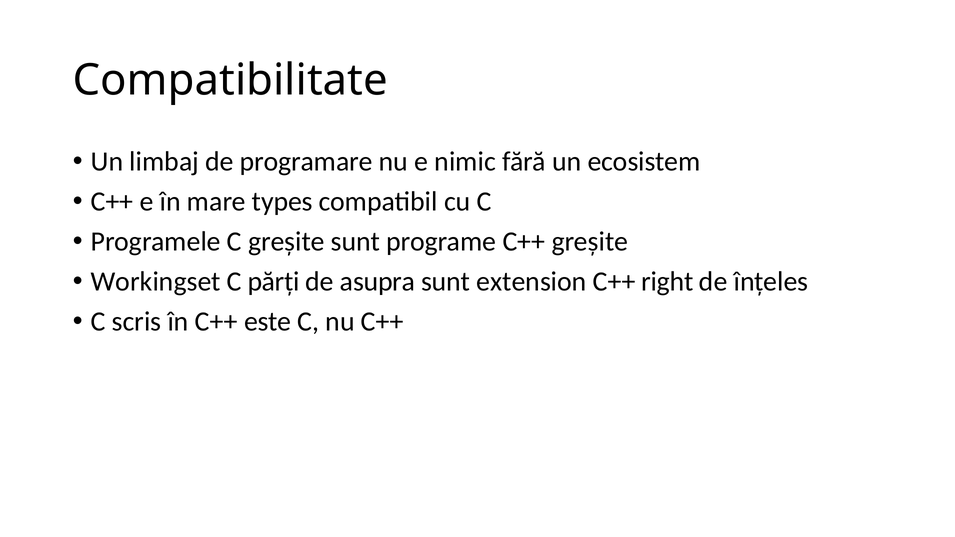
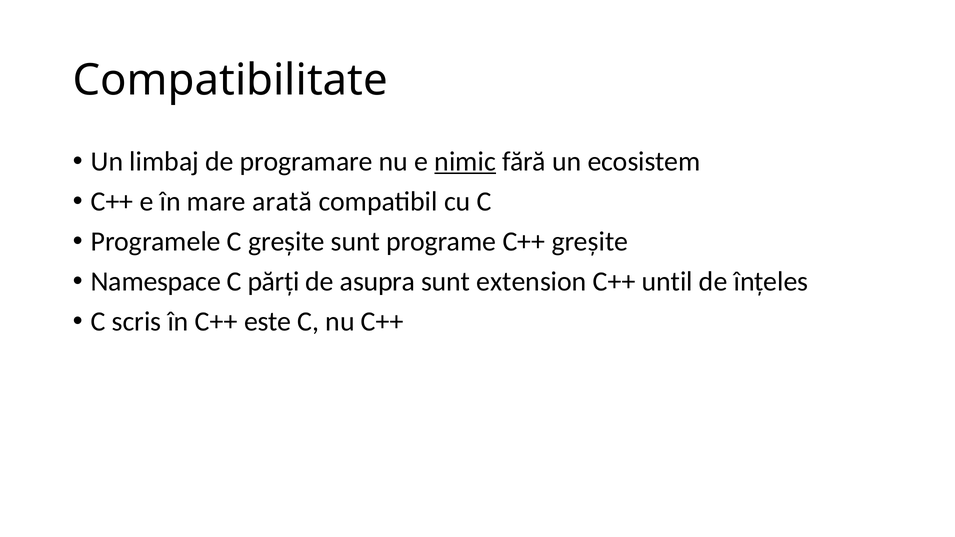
nimic underline: none -> present
types: types -> arată
Workingset: Workingset -> Namespace
right: right -> until
